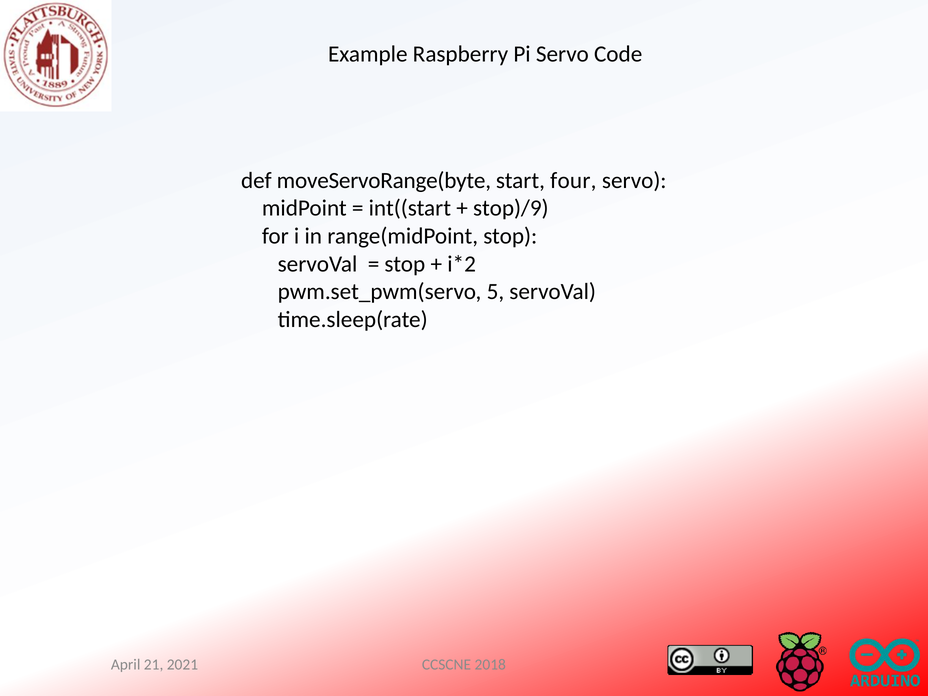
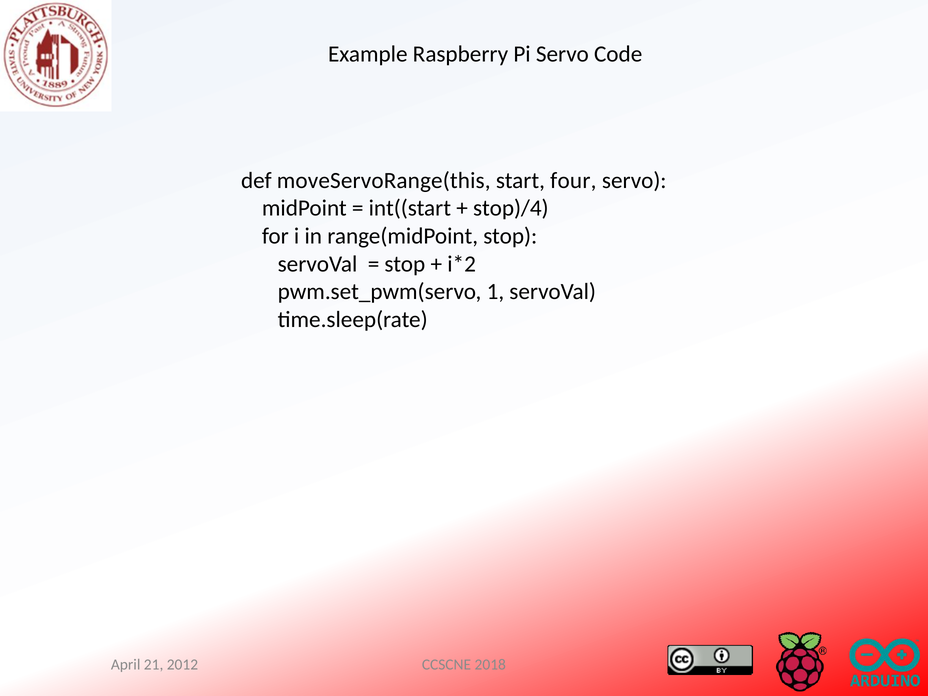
moveServoRange(byte: moveServoRange(byte -> moveServoRange(this
stop)/9: stop)/9 -> stop)/4
5: 5 -> 1
2021: 2021 -> 2012
